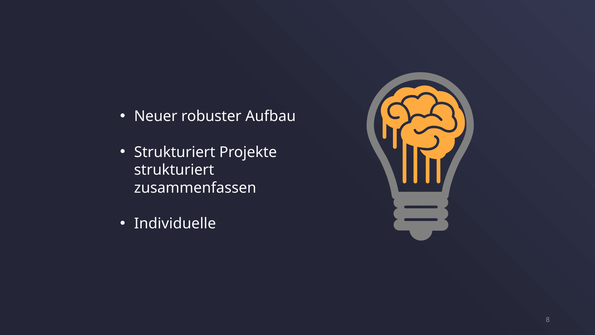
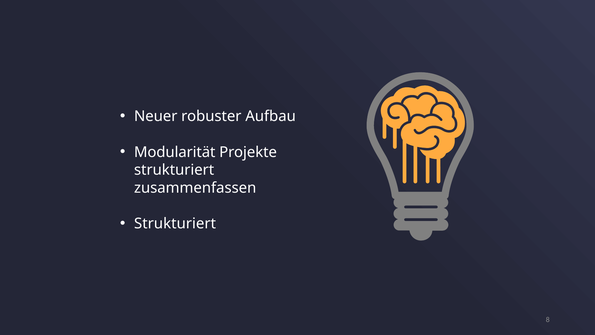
Strukturiert at (175, 152): Strukturiert -> Modularität
Individuelle at (175, 223): Individuelle -> Strukturiert
